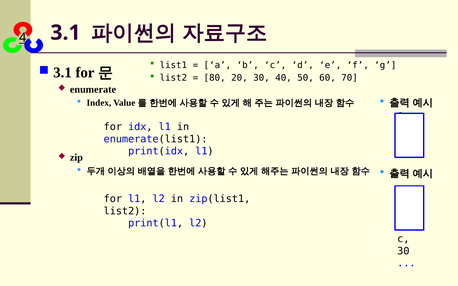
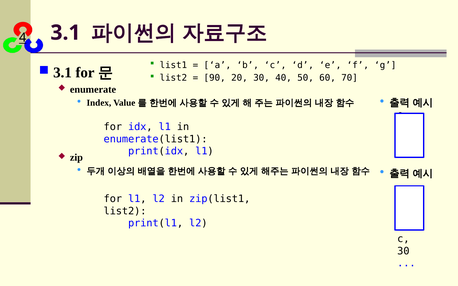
80: 80 -> 90
